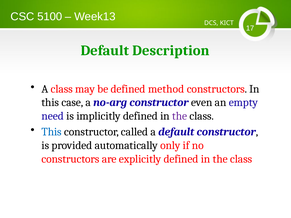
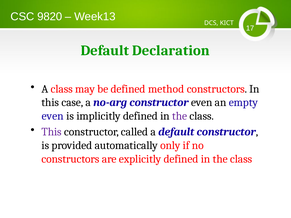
5100: 5100 -> 9820
Description: Description -> Declaration
need at (53, 116): need -> even
This at (52, 132) colour: blue -> purple
